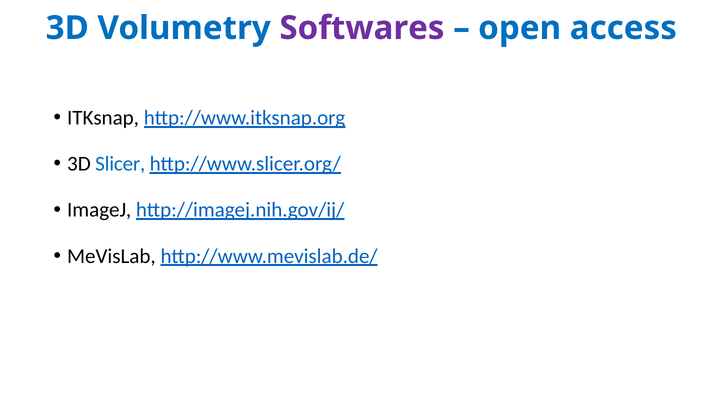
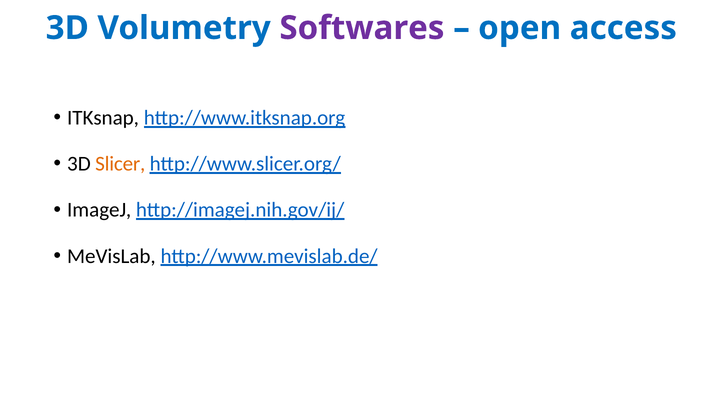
Slicer colour: blue -> orange
